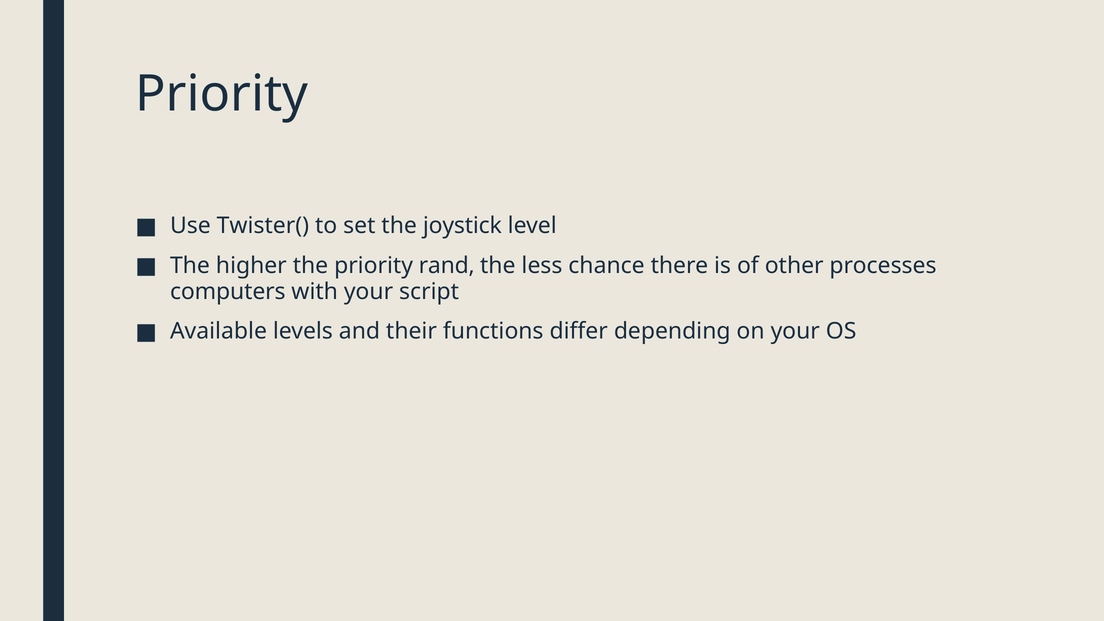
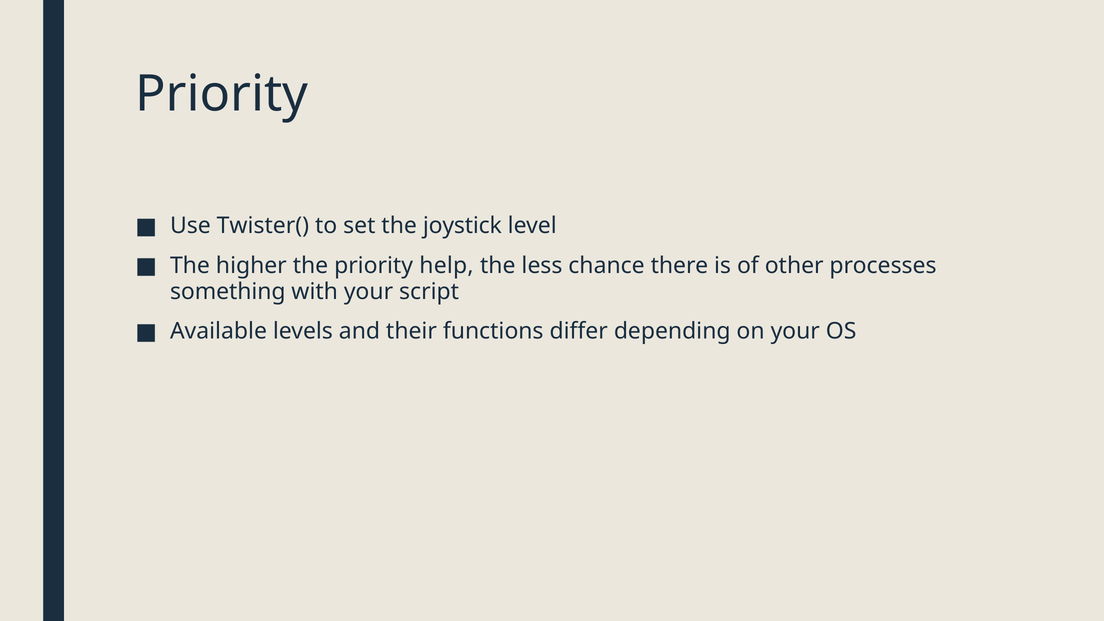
rand: rand -> help
computers: computers -> something
